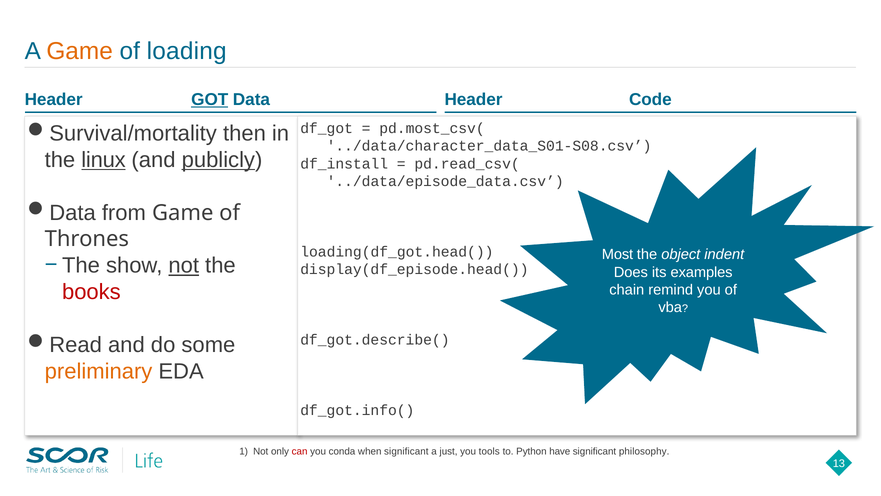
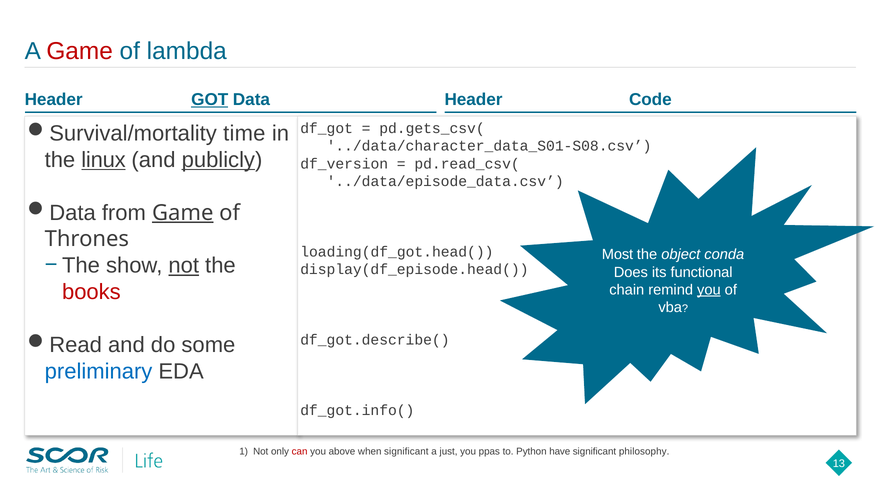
Game at (80, 51) colour: orange -> red
loading: loading -> lambda
then: then -> time
pd.most_csv(: pd.most_csv( -> pd.gets_csv(
df_install: df_install -> df_version
Game at (183, 213) underline: none -> present
indent: indent -> conda
examples: examples -> functional
you at (709, 290) underline: none -> present
preliminary colour: orange -> blue
conda: conda -> above
tools: tools -> ppas
